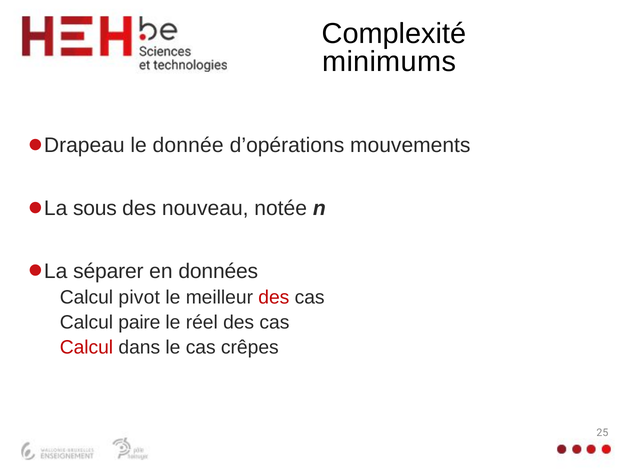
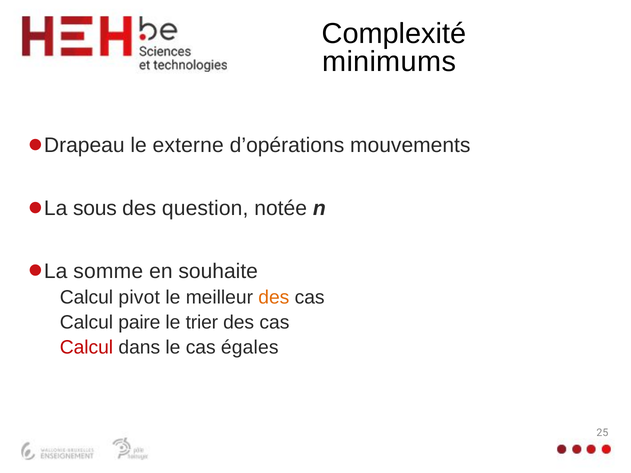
donnée: donnée -> externe
nouveau: nouveau -> question
séparer: séparer -> somme
données: données -> souhaite
des at (274, 297) colour: red -> orange
réel: réel -> trier
crêpes: crêpes -> égales
